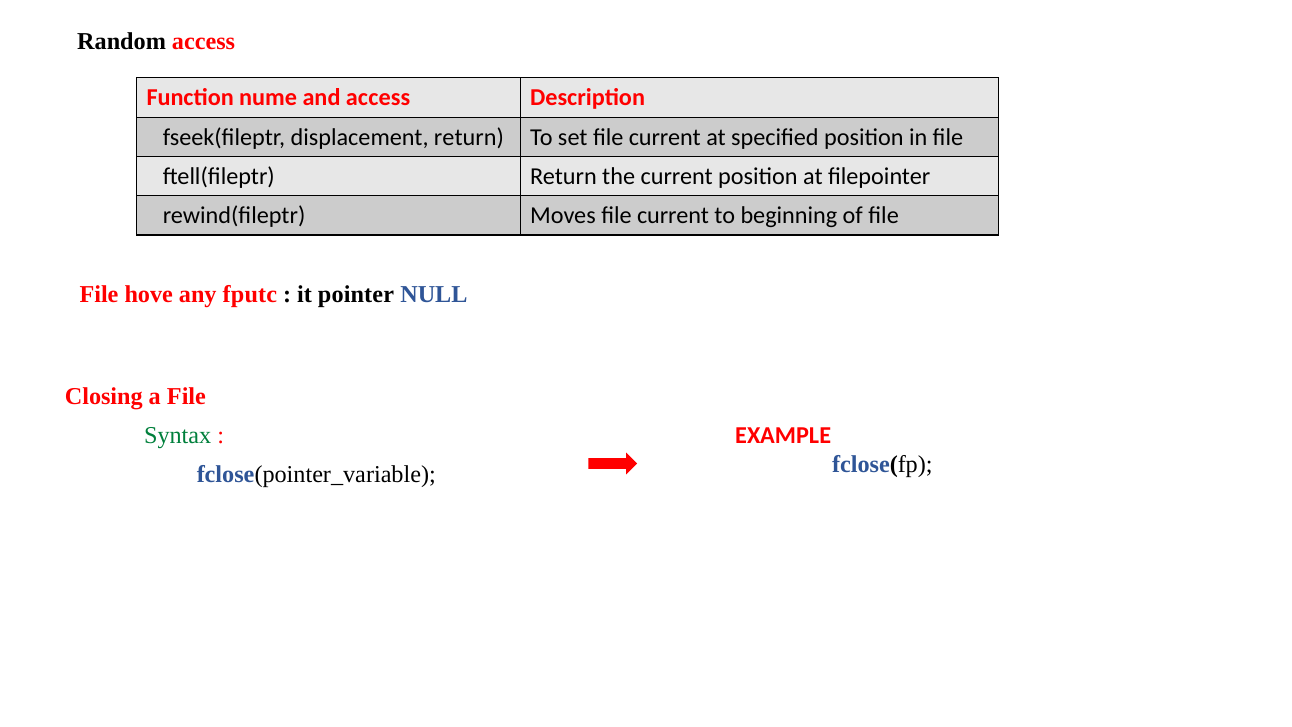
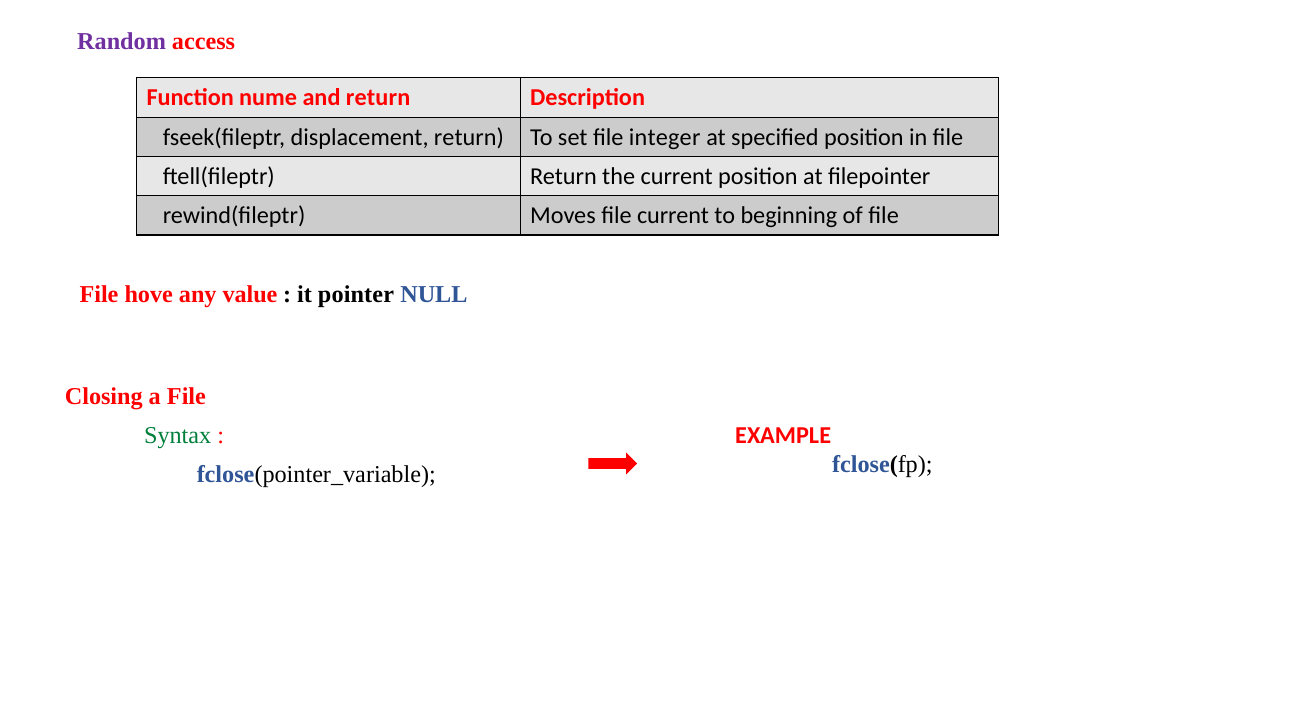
Random colour: black -> purple
and access: access -> return
set file current: current -> integer
fputc: fputc -> value
